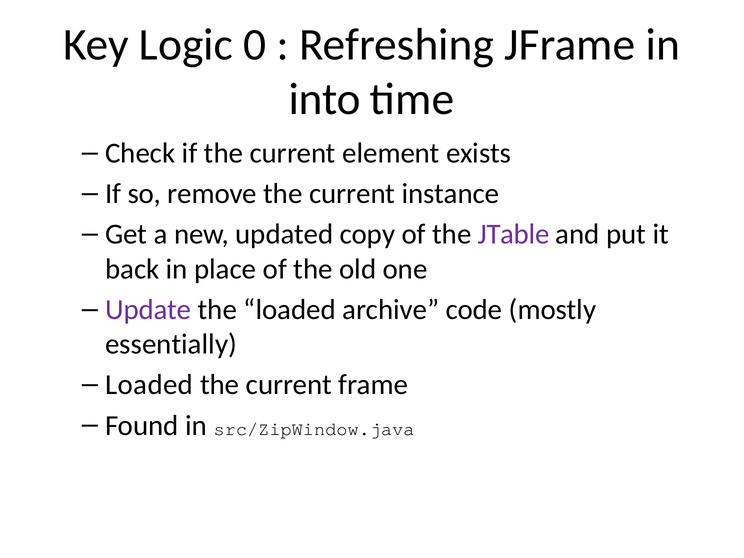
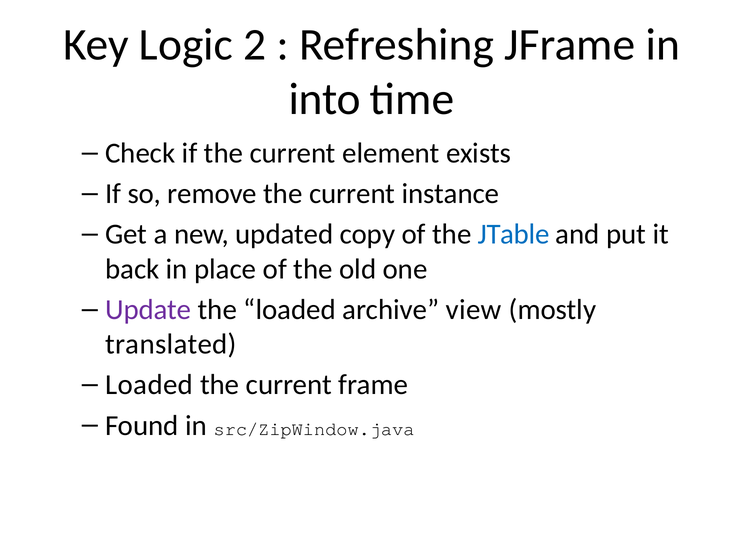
0: 0 -> 2
JTable colour: purple -> blue
code: code -> view
essentially: essentially -> translated
